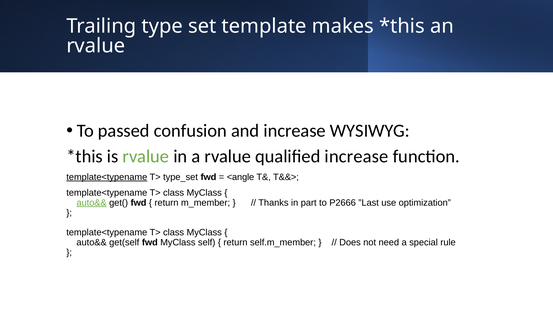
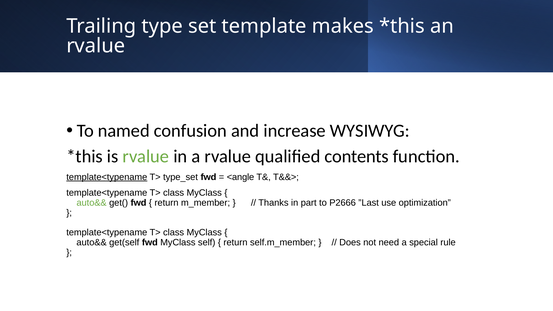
passed: passed -> named
qualified increase: increase -> contents
auto&& at (92, 203) underline: present -> none
